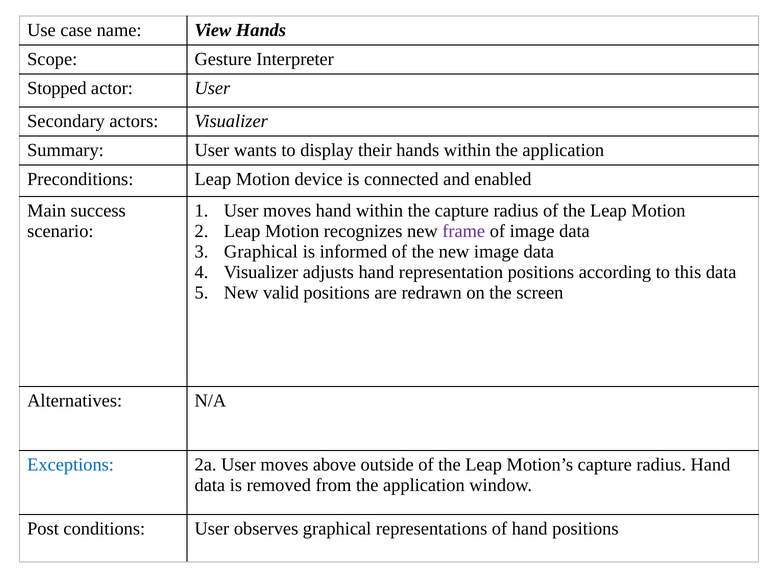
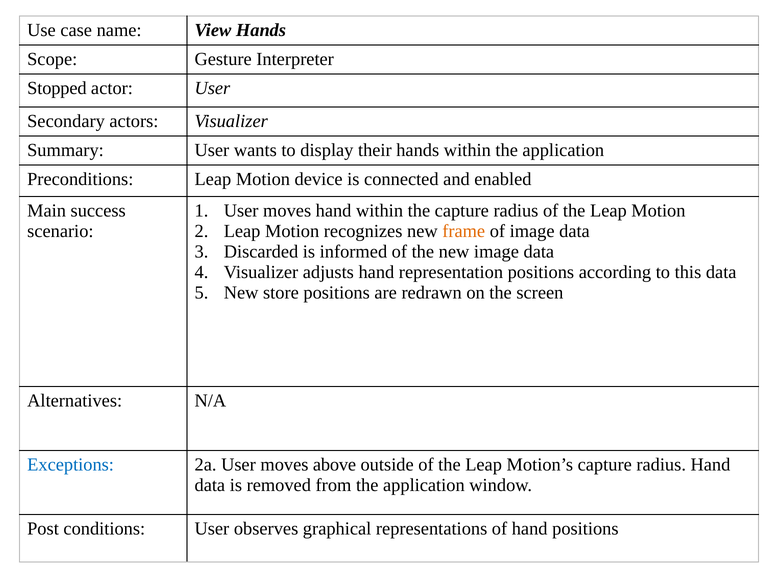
frame colour: purple -> orange
Graphical at (261, 251): Graphical -> Discarded
valid: valid -> store
